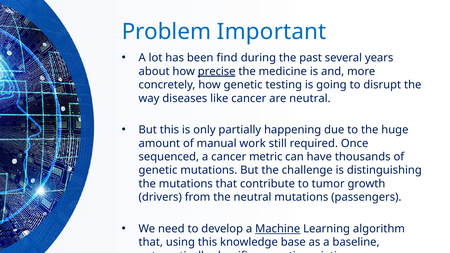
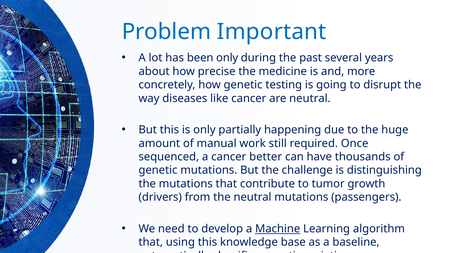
been find: find -> only
precise underline: present -> none
metric: metric -> better
